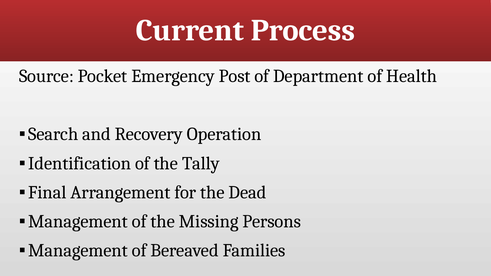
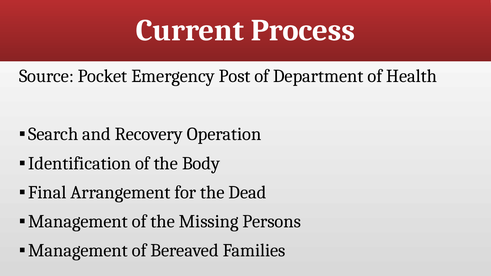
Tally: Tally -> Body
